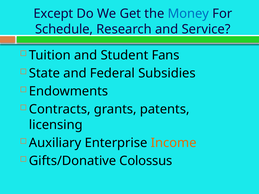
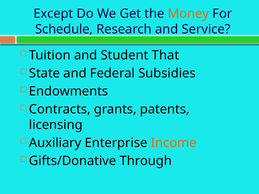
Money colour: blue -> orange
Fans: Fans -> That
Colossus: Colossus -> Through
